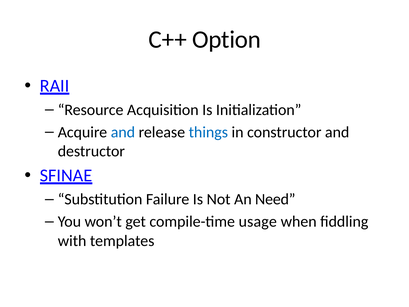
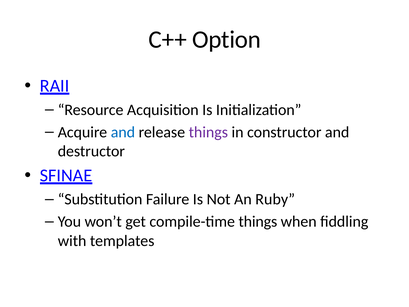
things at (208, 132) colour: blue -> purple
Need: Need -> Ruby
compile-time usage: usage -> things
